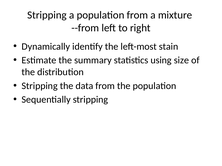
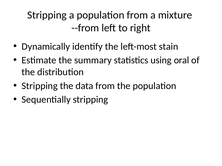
size: size -> oral
